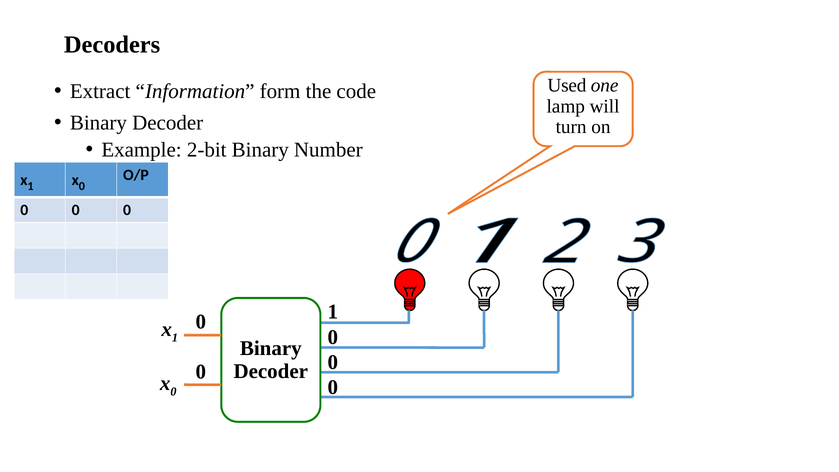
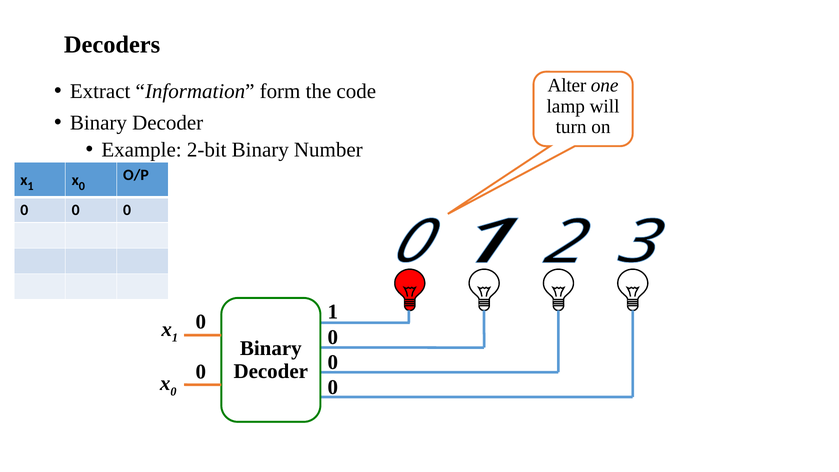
Used: Used -> Alter
